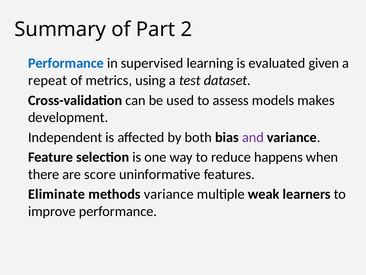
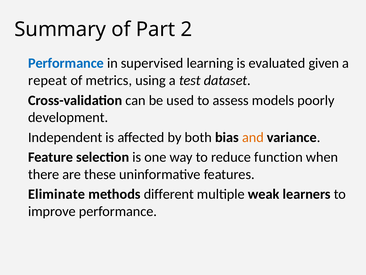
makes: makes -> poorly
and colour: purple -> orange
happens: happens -> function
score: score -> these
methods variance: variance -> different
